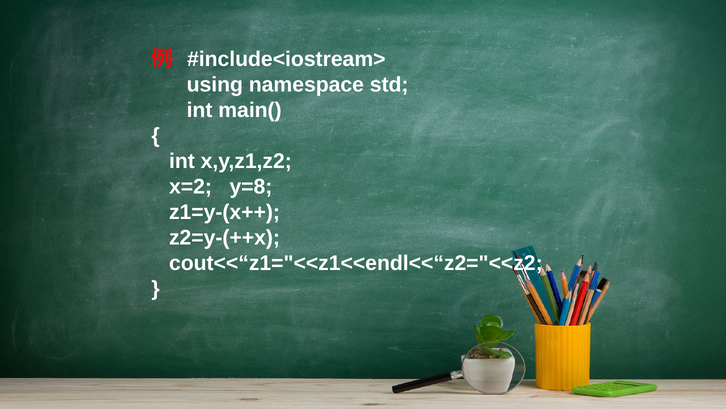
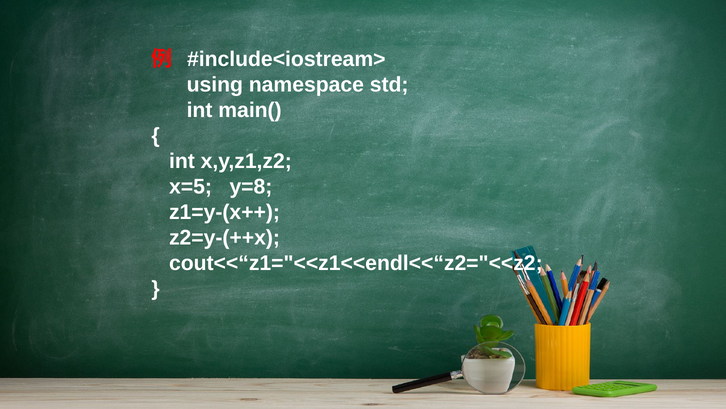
x=2: x=2 -> x=5
